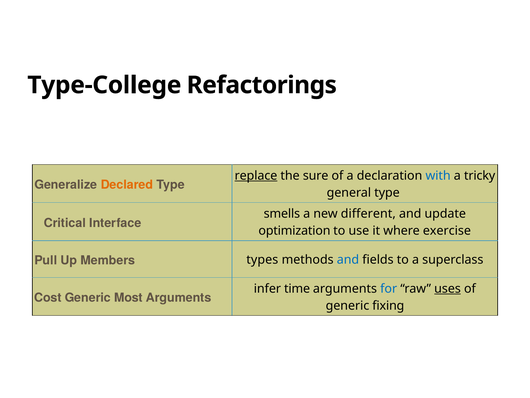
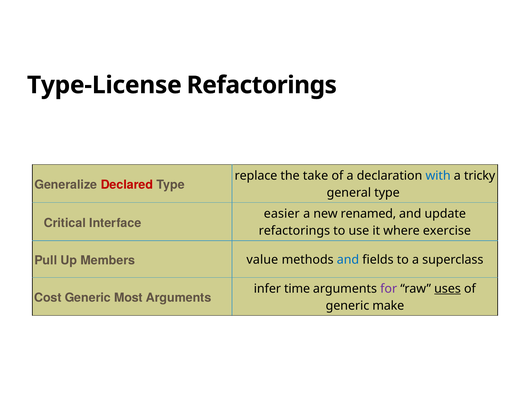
Type-College: Type-College -> Type-License
replace underline: present -> none
sure: sure -> take
Declared colour: orange -> red
smells: smells -> easier
different: different -> renamed
optimization at (294, 230): optimization -> refactorings
types: types -> value
for colour: blue -> purple
fixing: fixing -> make
